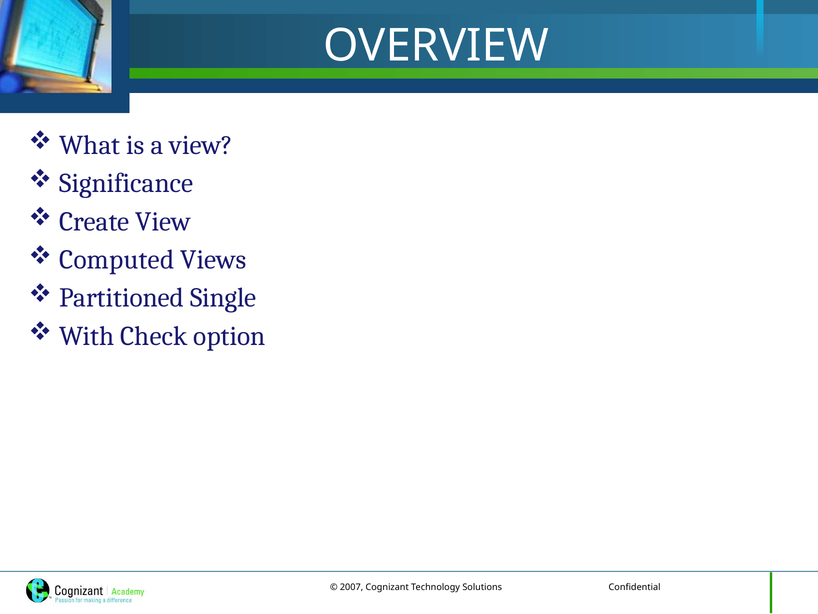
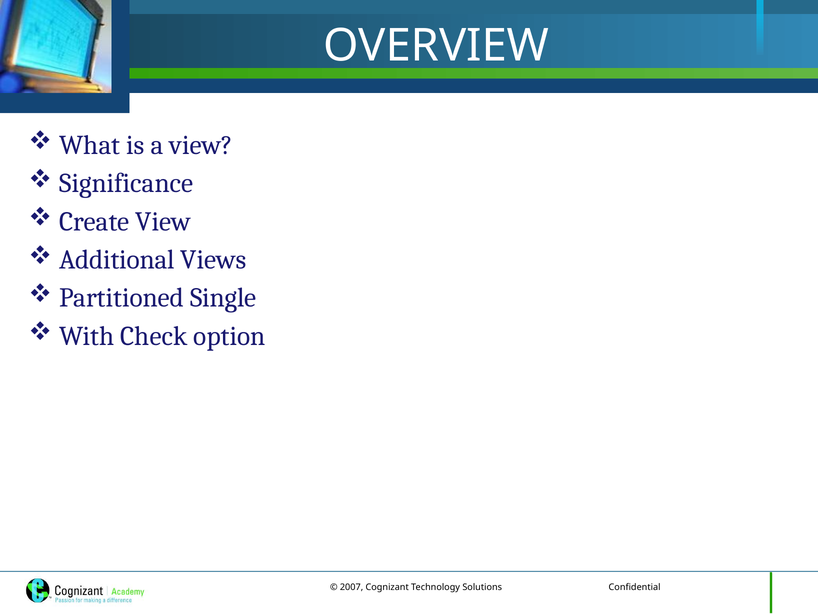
Computed: Computed -> Additional
